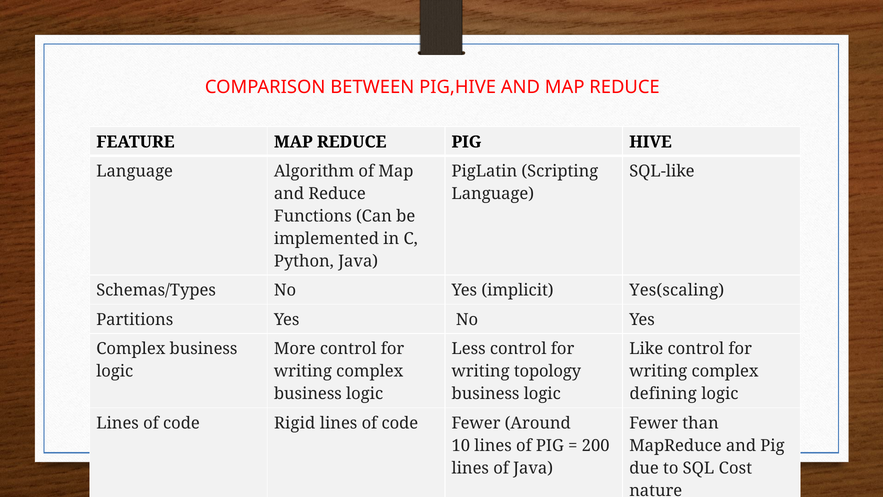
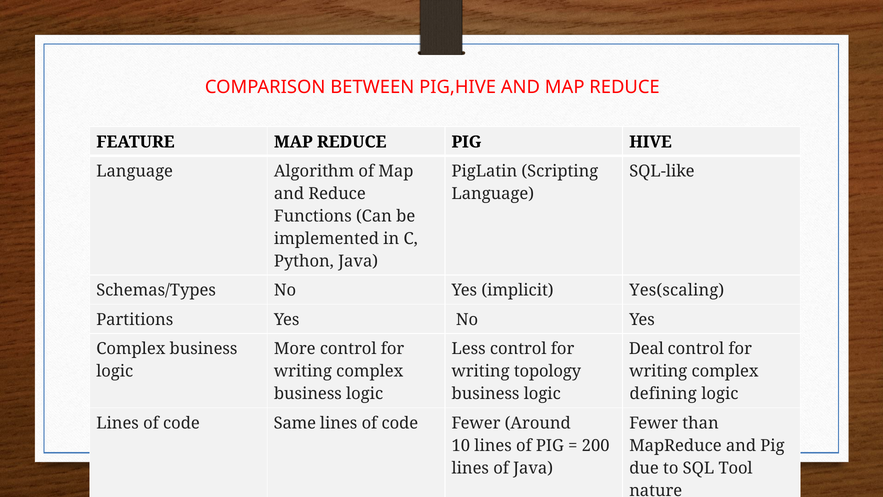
Like: Like -> Deal
Rigid: Rigid -> Same
Cost: Cost -> Tool
